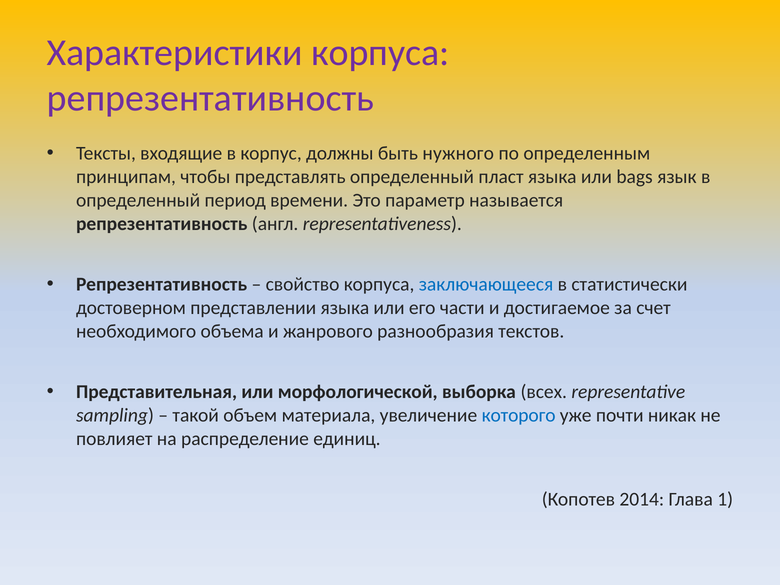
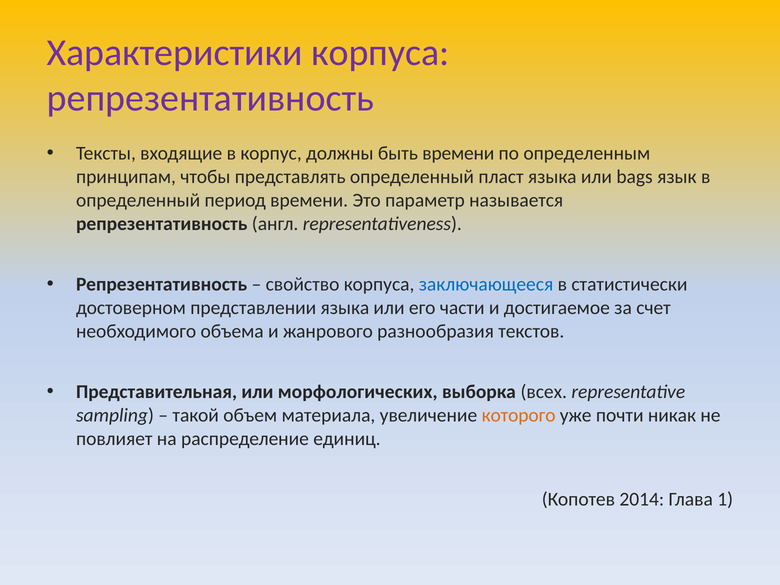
быть нужного: нужного -> времени
морфологической: морфологической -> морфологических
которого colour: blue -> orange
